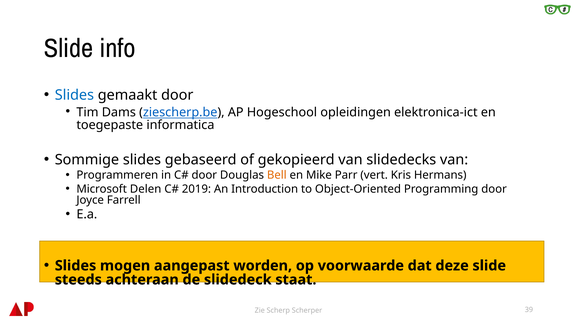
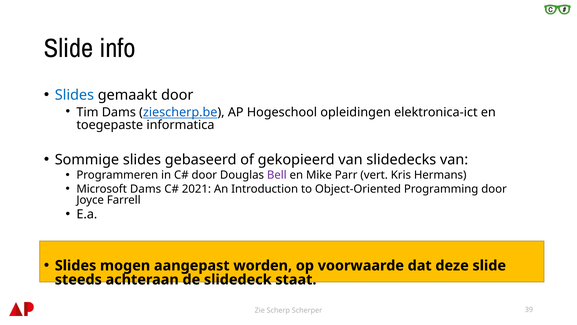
Bell colour: orange -> purple
Microsoft Delen: Delen -> Dams
2019: 2019 -> 2021
